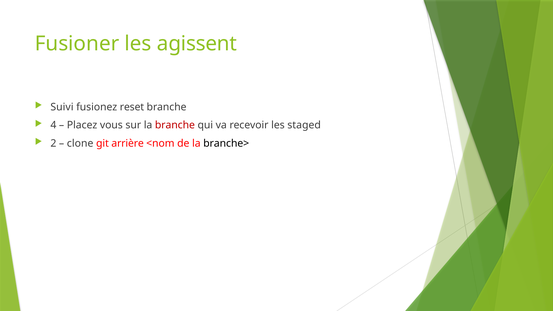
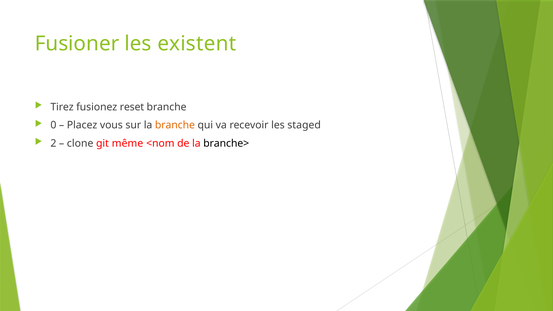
agissent: agissent -> existent
Suivi: Suivi -> Tirez
4: 4 -> 0
branche at (175, 125) colour: red -> orange
arrière: arrière -> même
